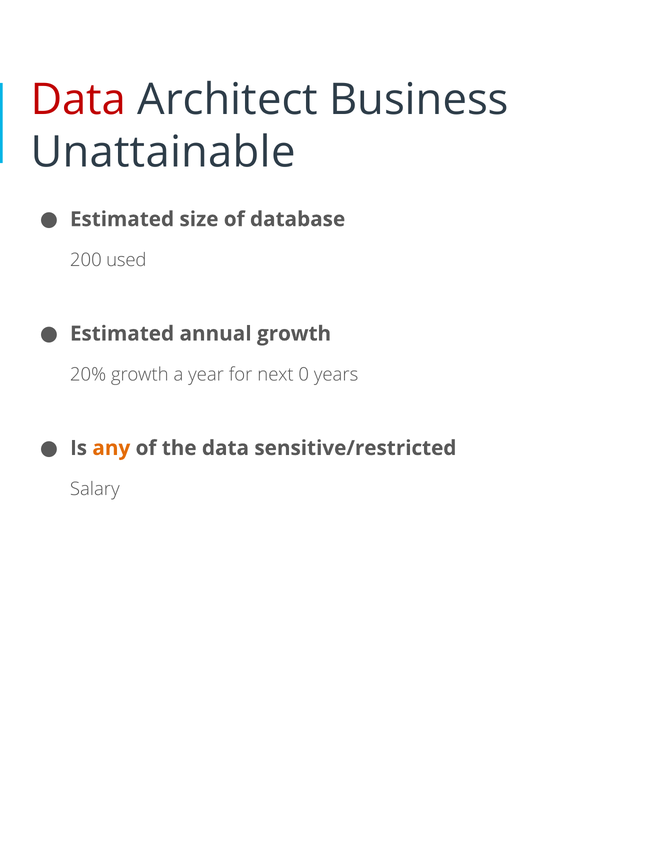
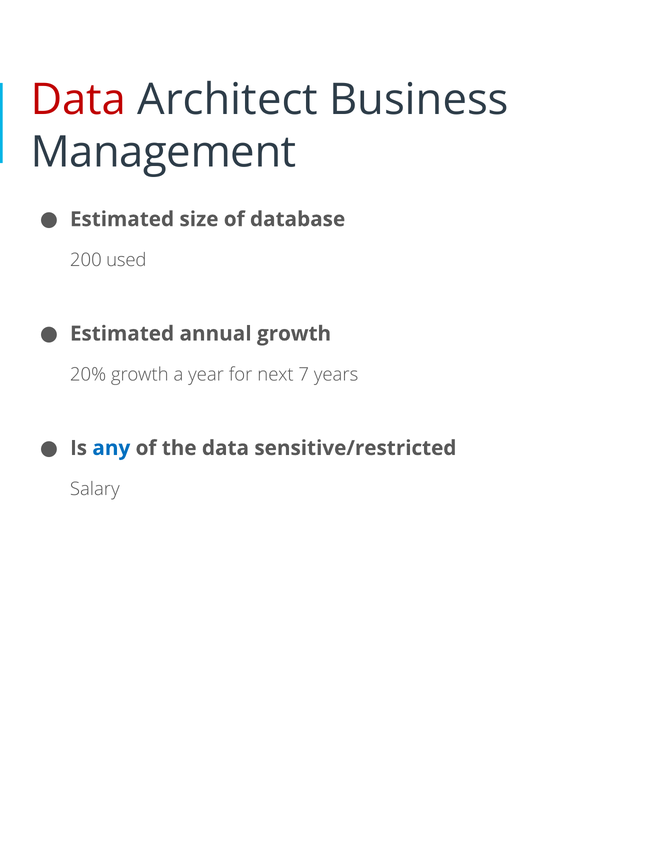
Unattainable: Unattainable -> Management
0: 0 -> 7
any colour: orange -> blue
